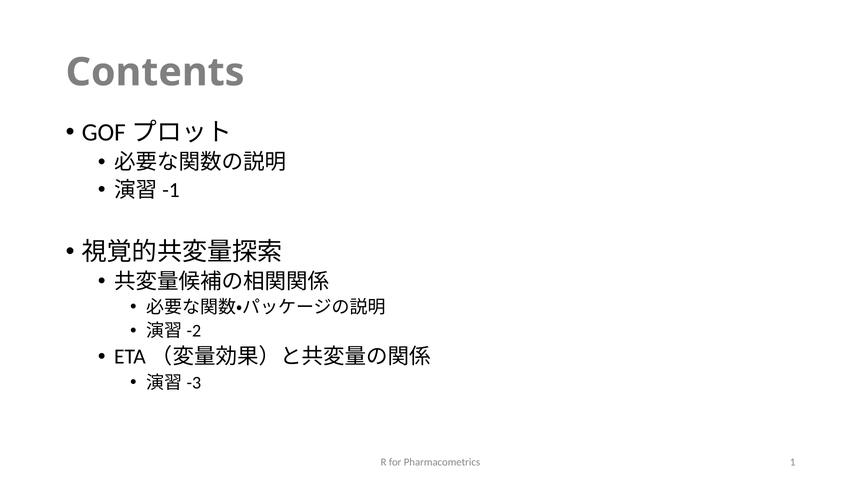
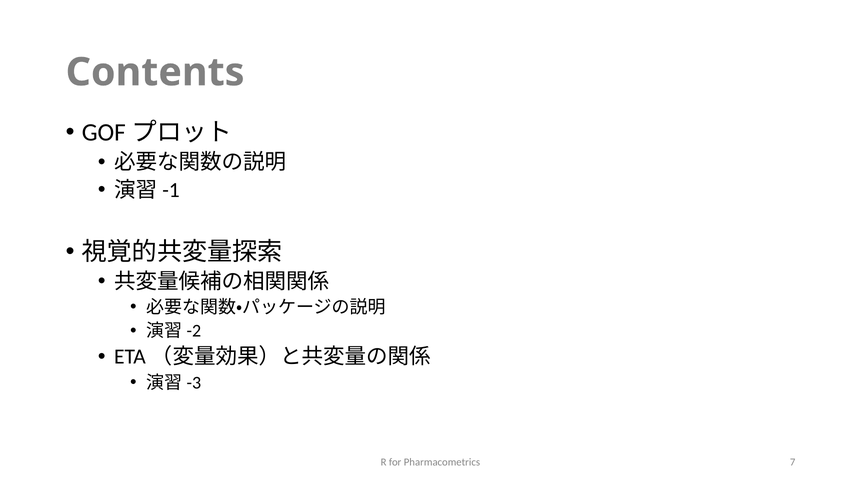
1: 1 -> 7
